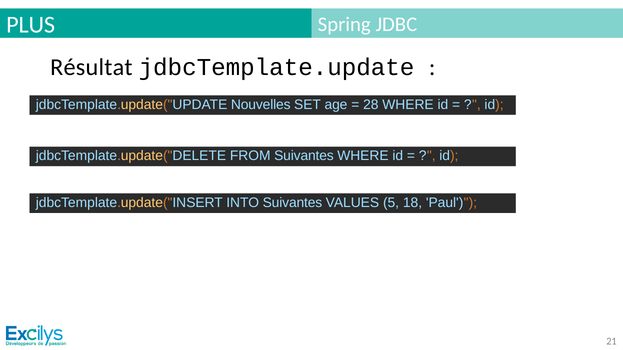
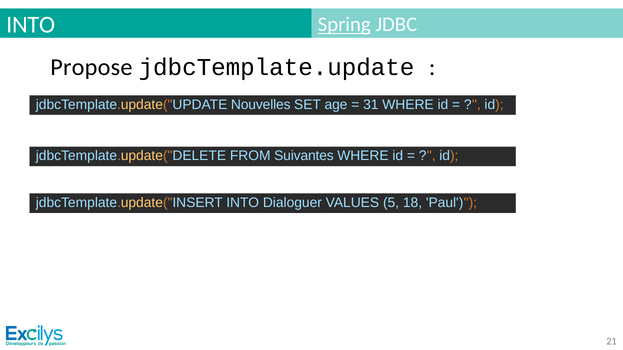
PLUS at (31, 25): PLUS -> INTO
Spring underline: none -> present
Résultat: Résultat -> Propose
28: 28 -> 31
INTO Suivantes: Suivantes -> Dialoguer
